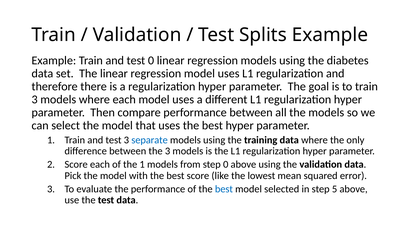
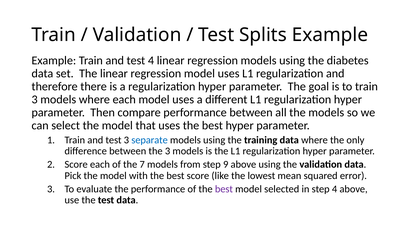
test 0: 0 -> 4
the 1: 1 -> 7
step 0: 0 -> 9
best at (224, 189) colour: blue -> purple
step 5: 5 -> 4
